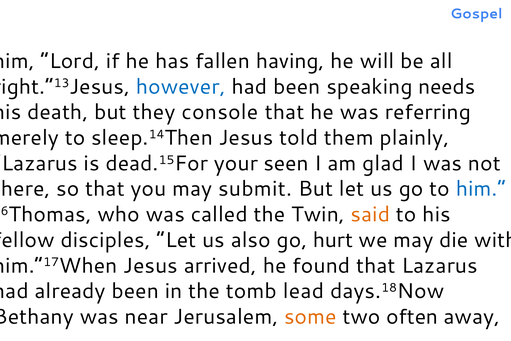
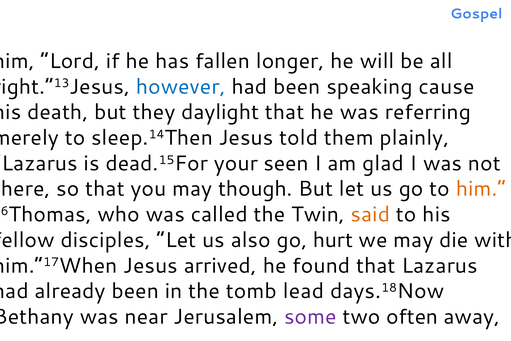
having: having -> longer
needs: needs -> cause
console: console -> daylight
submit: submit -> though
him at (481, 189) colour: blue -> orange
some colour: orange -> purple
